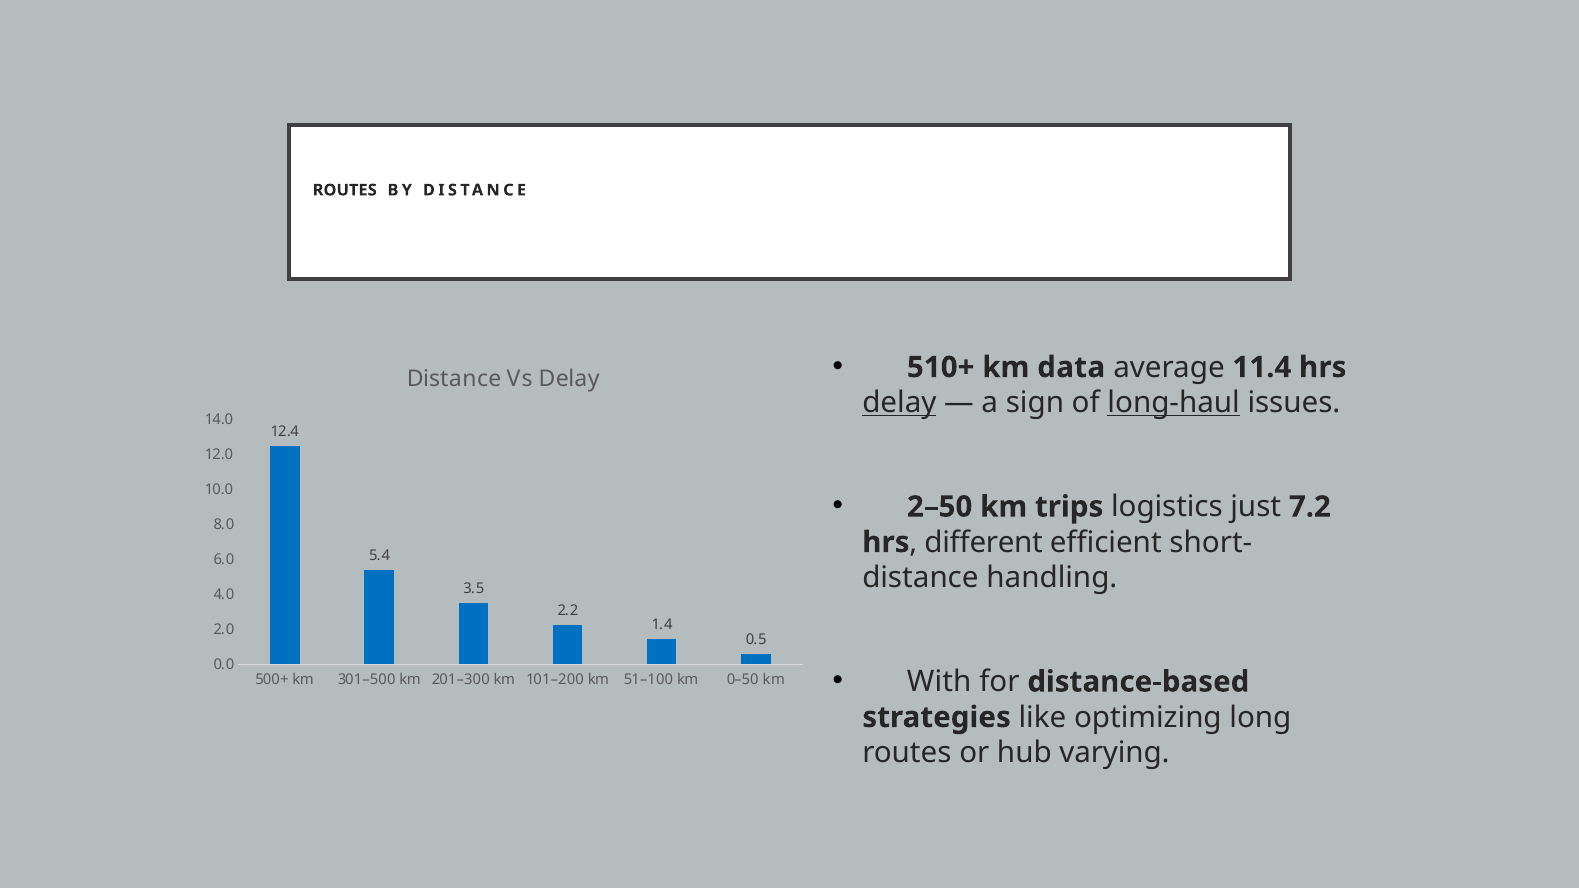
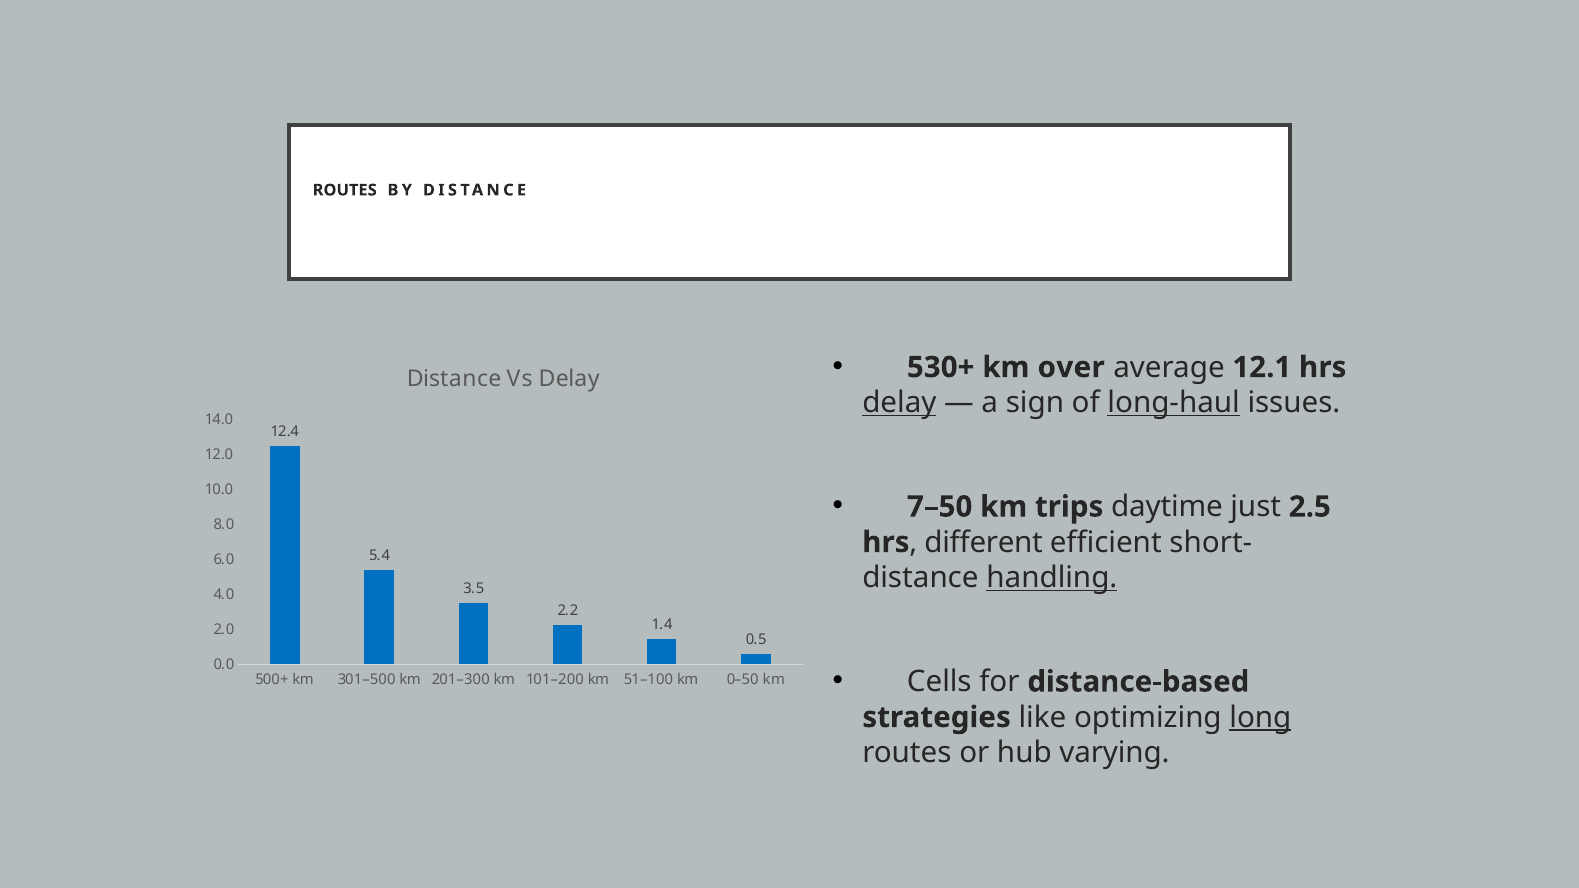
510+: 510+ -> 530+
data: data -> over
11.4: 11.4 -> 12.1
2–50: 2–50 -> 7–50
logistics: logistics -> daytime
7.2: 7.2 -> 2.5
handling underline: none -> present
With: With -> Cells
long underline: none -> present
